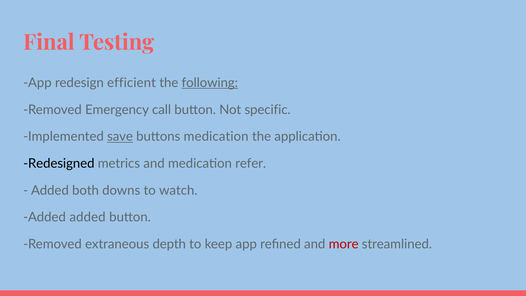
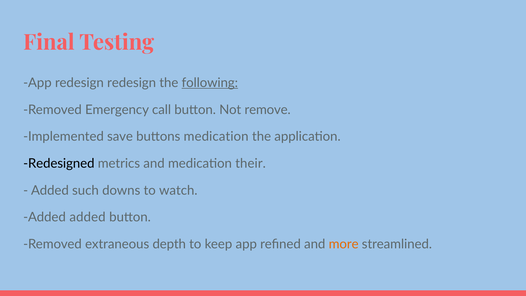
redesign efficient: efficient -> redesign
specific: specific -> remove
save underline: present -> none
refer: refer -> their
both: both -> such
more colour: red -> orange
